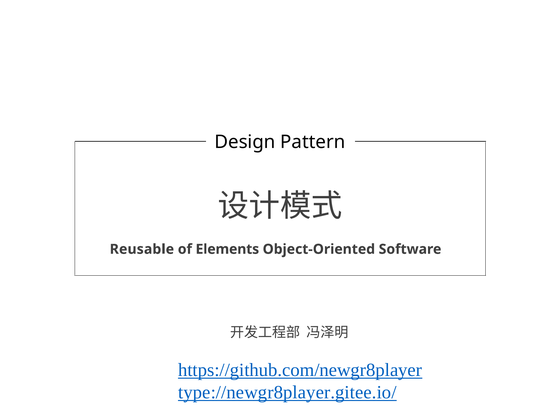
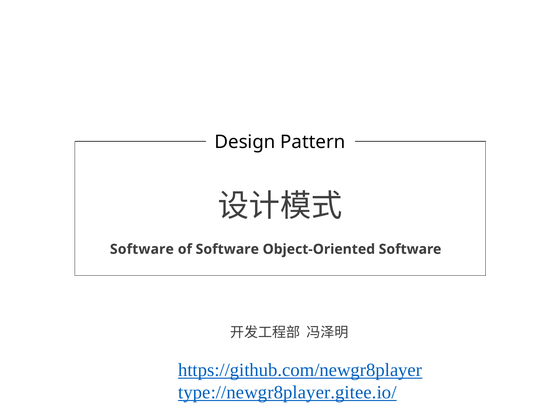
Reusable at (142, 249): Reusable -> Software
of Elements: Elements -> Software
